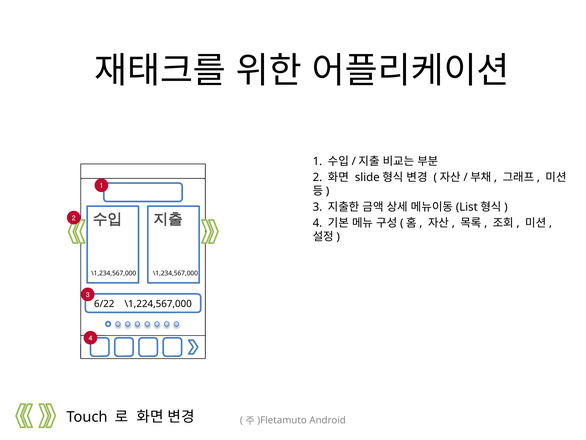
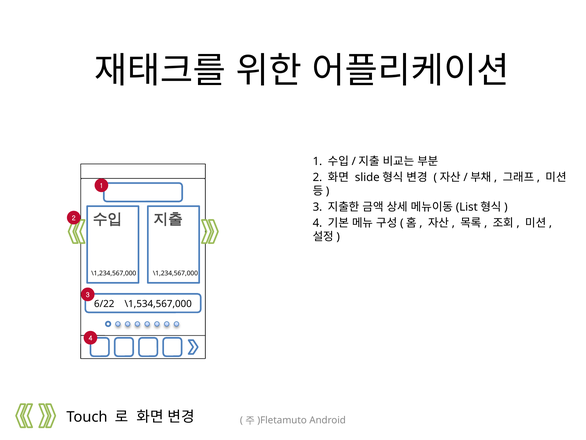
\1,224,567,000: \1,224,567,000 -> \1,534,567,000
